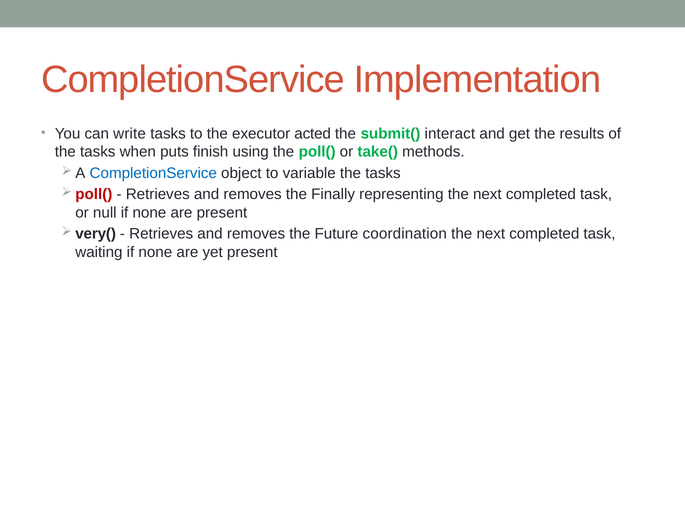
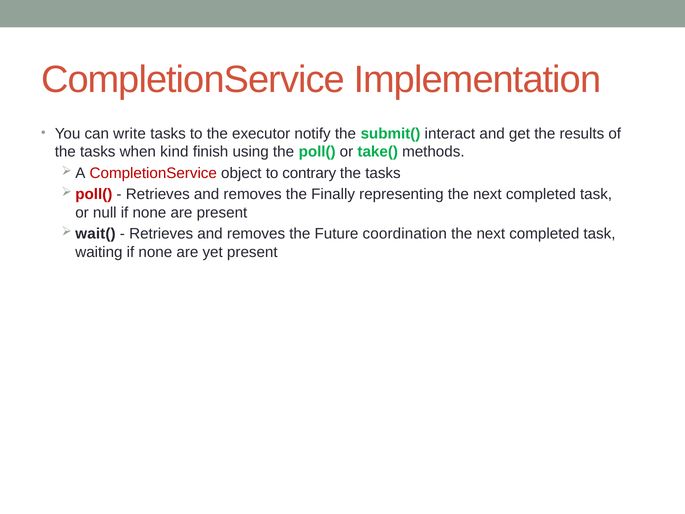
acted: acted -> notify
puts: puts -> kind
CompletionService at (153, 173) colour: blue -> red
variable: variable -> contrary
very(: very( -> wait(
